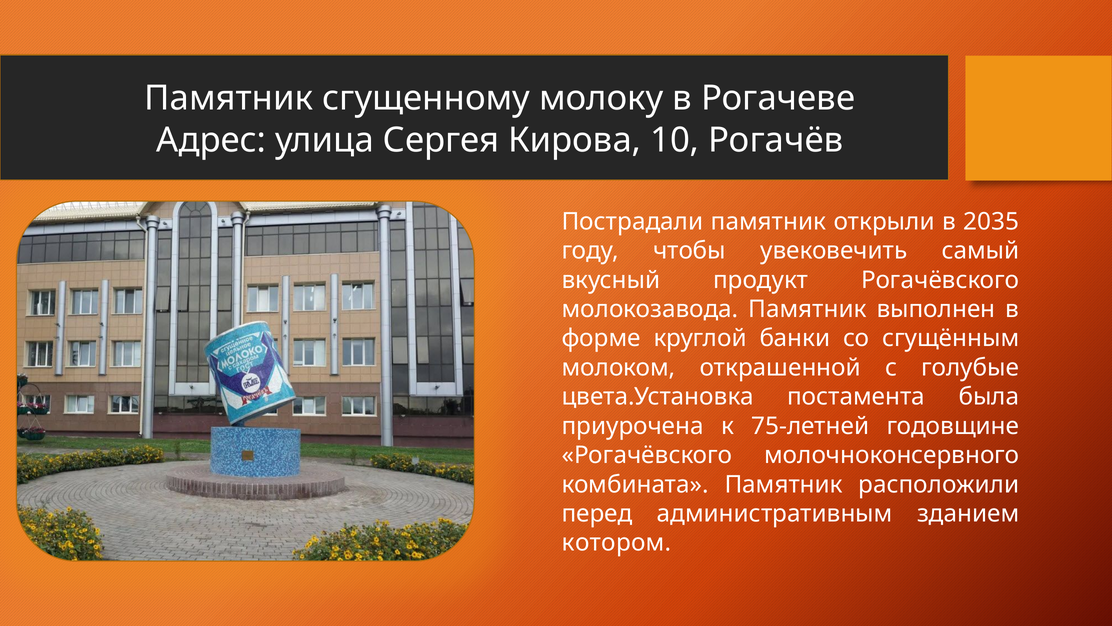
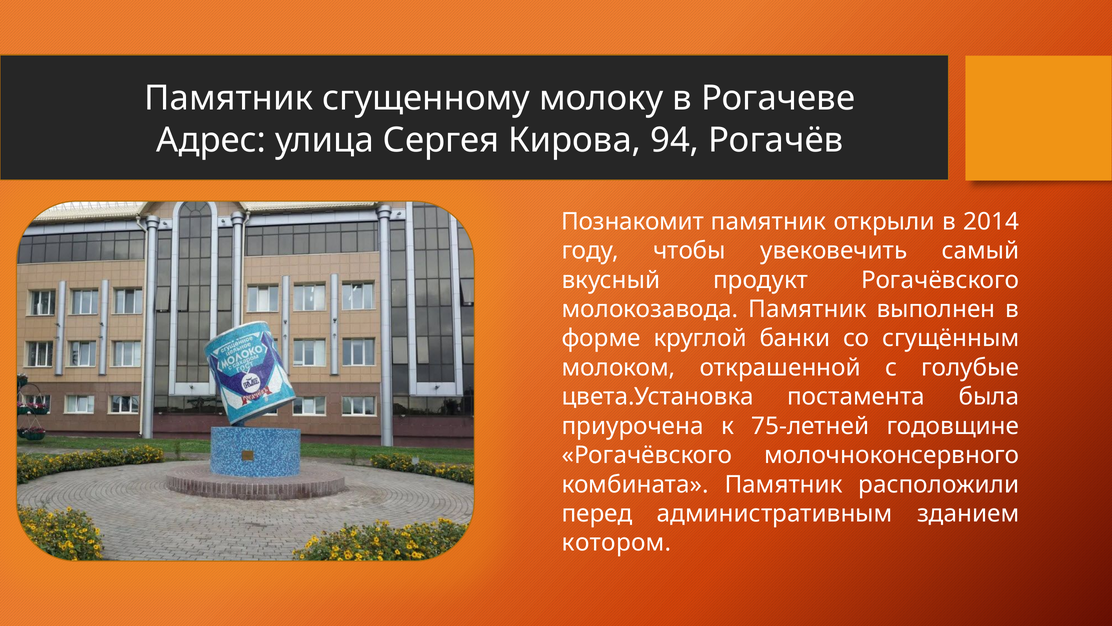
10: 10 -> 94
Пострадали: Пострадали -> Познакомит
2035: 2035 -> 2014
